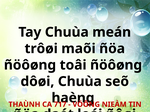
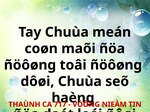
trôøi: trôøi -> coøn
